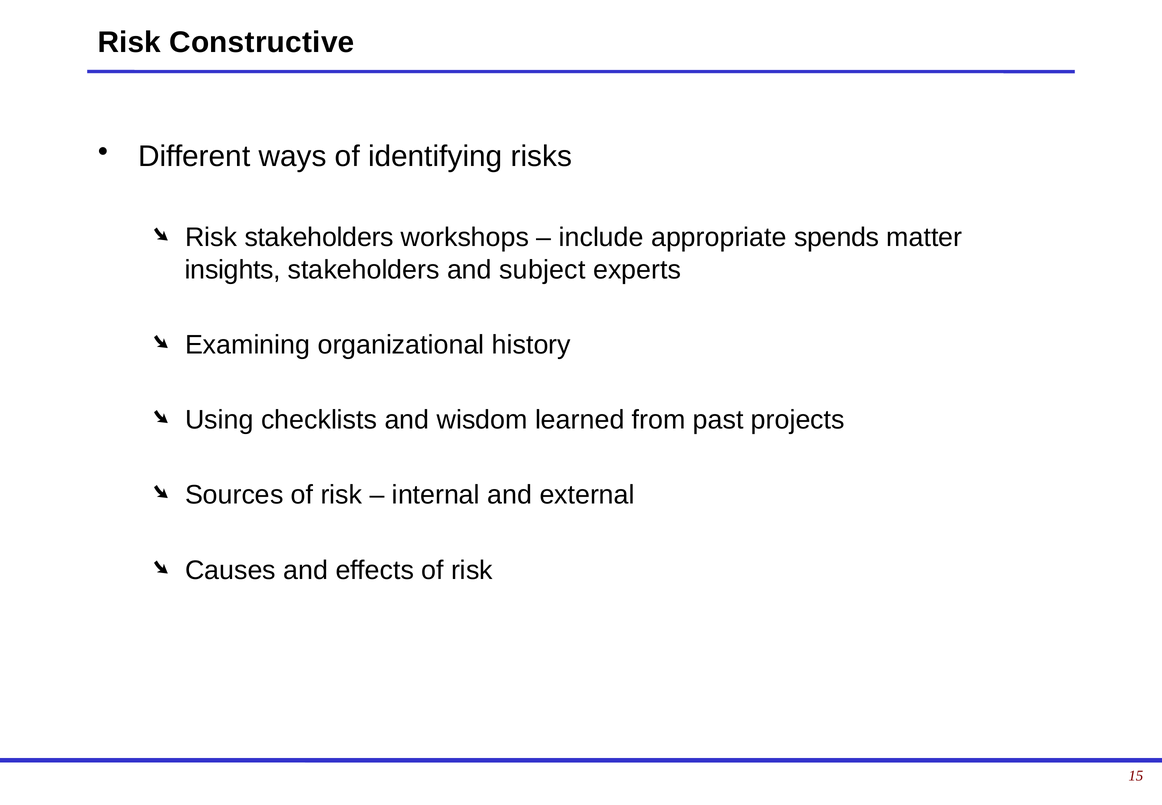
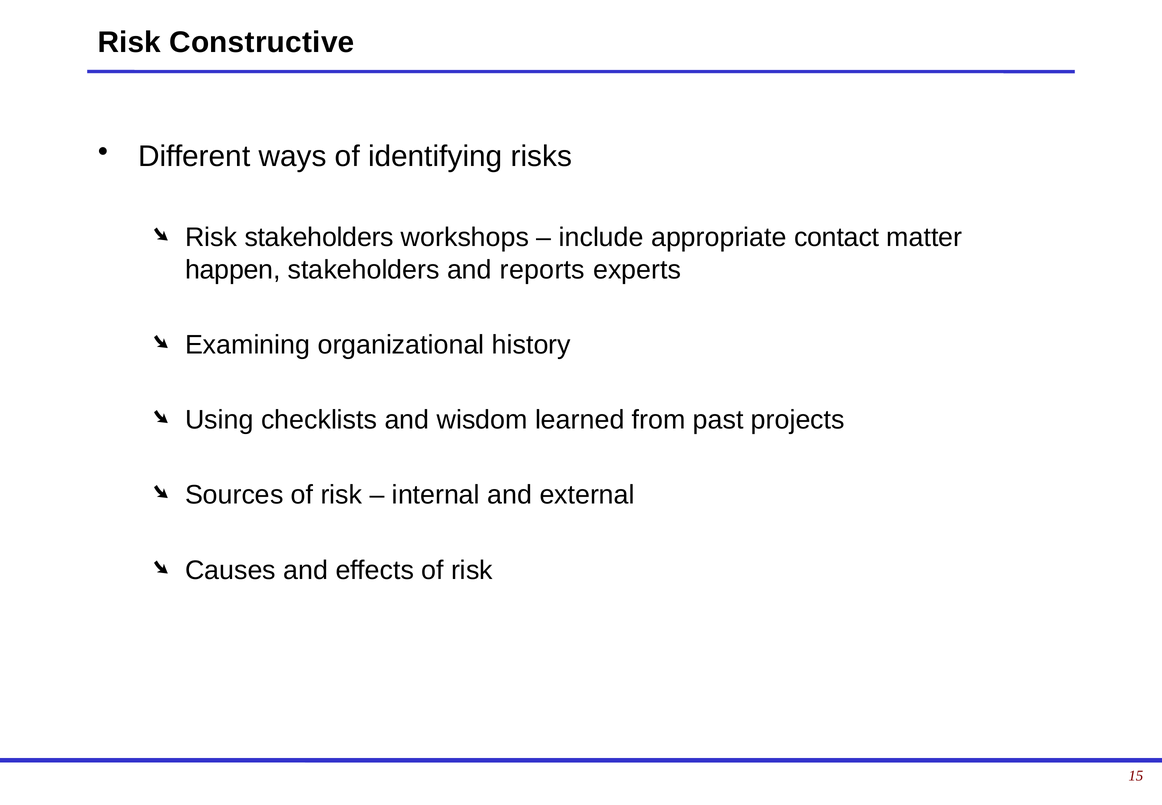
spends: spends -> contact
insights: insights -> happen
subject: subject -> reports
